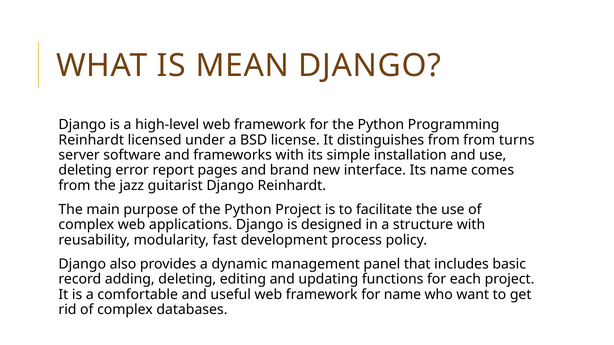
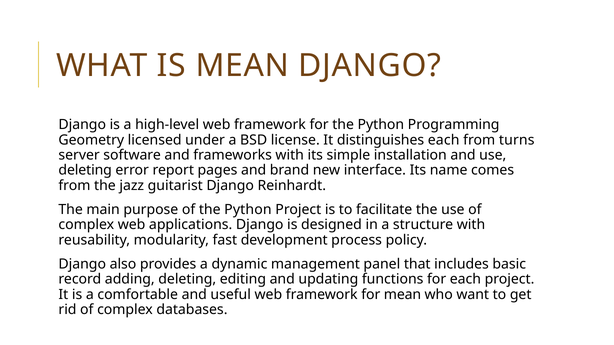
Reinhardt at (91, 140): Reinhardt -> Geometry
distinguishes from: from -> each
for name: name -> mean
